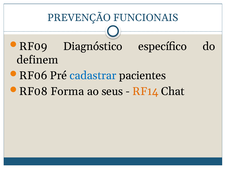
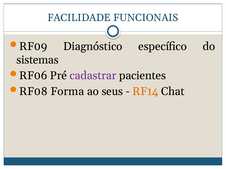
PREVENÇÃO: PREVENÇÃO -> FACILIDADE
definem: definem -> sistemas
cadastrar colour: blue -> purple
